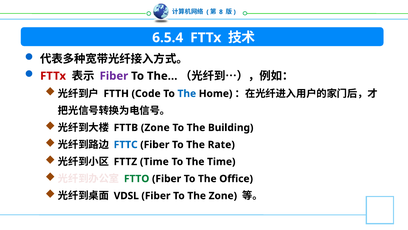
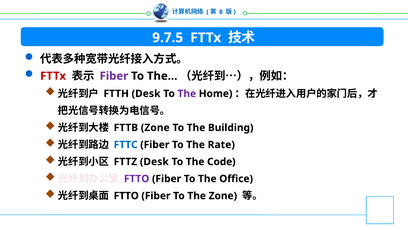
6.5.4: 6.5.4 -> 9.7.5
FTTH Code: Code -> Desk
The at (187, 93) colour: blue -> purple
FTTZ Time: Time -> Desk
The Time: Time -> Code
FTTO at (137, 178) colour: green -> purple
VDSL at (126, 195): VDSL -> FTTO
